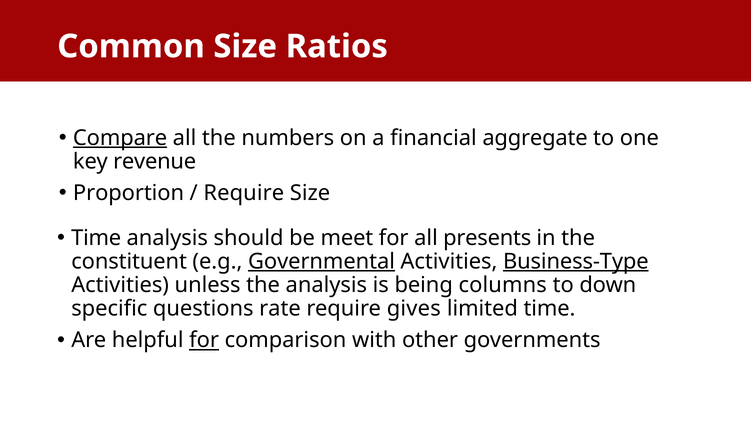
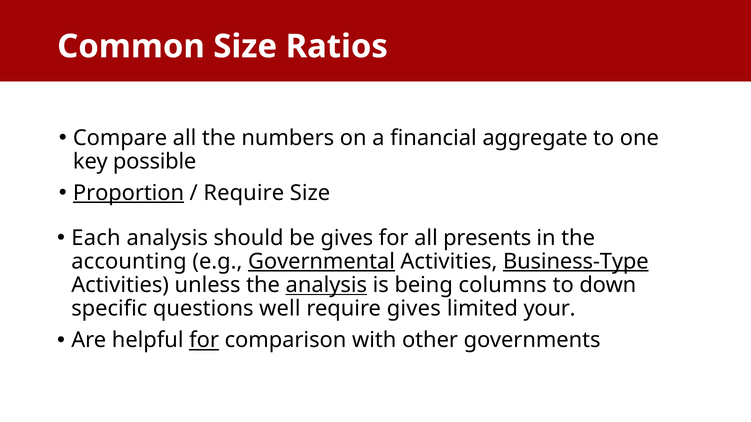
Compare underline: present -> none
revenue: revenue -> possible
Proportion underline: none -> present
Time at (96, 238): Time -> Each
be meet: meet -> gives
constituent: constituent -> accounting
analysis at (326, 285) underline: none -> present
rate: rate -> well
limited time: time -> your
